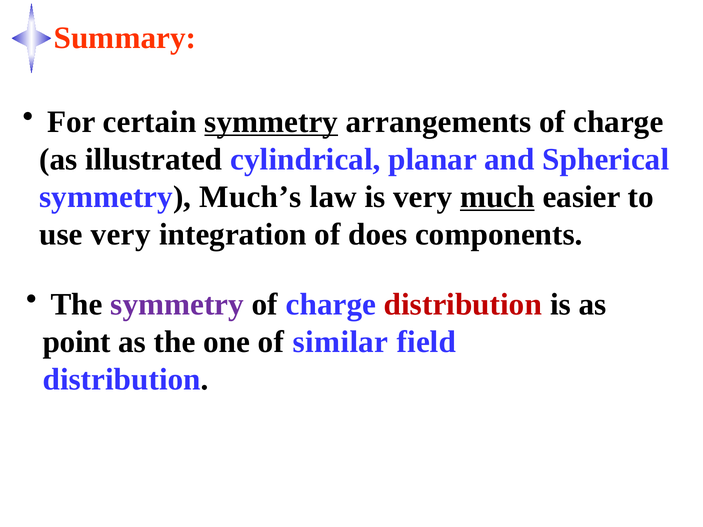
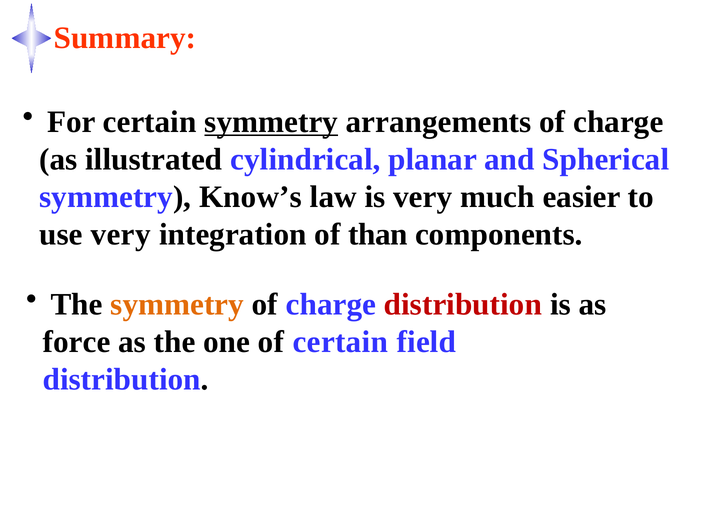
Much’s: Much’s -> Know’s
much underline: present -> none
does: does -> than
symmetry at (177, 305) colour: purple -> orange
point: point -> force
of similar: similar -> certain
